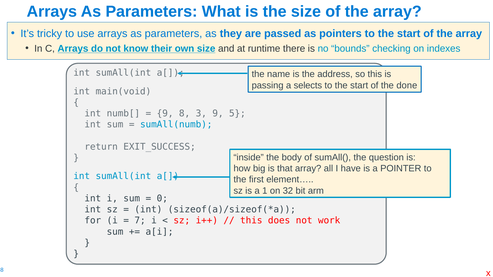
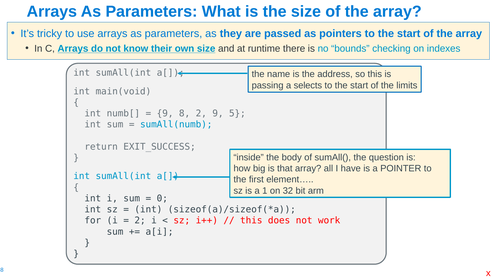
done: done -> limits
8 3: 3 -> 2
7 at (140, 221): 7 -> 2
